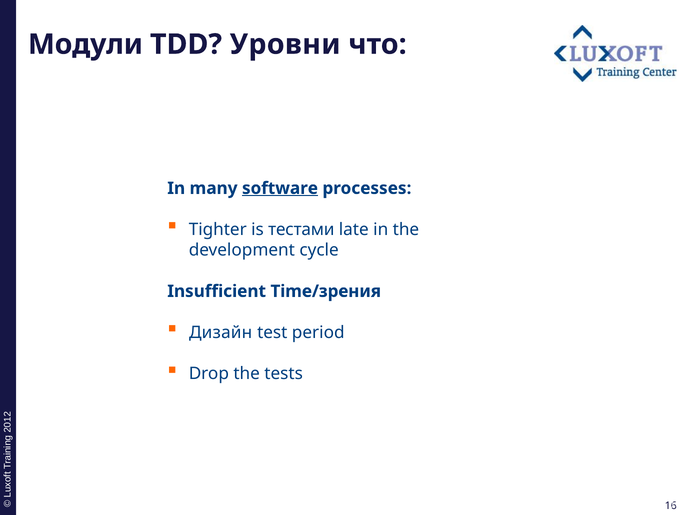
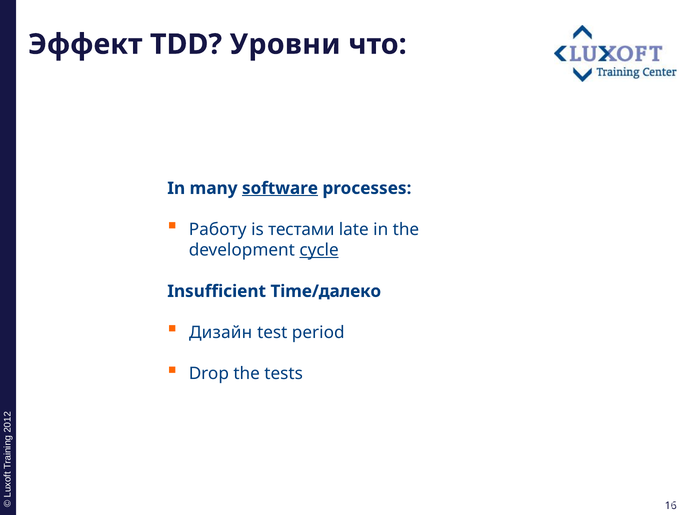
Модули: Модули -> Эффект
Tighter: Tighter -> Работу
cycle underline: none -> present
Time/зрения: Time/зрения -> Time/далеко
